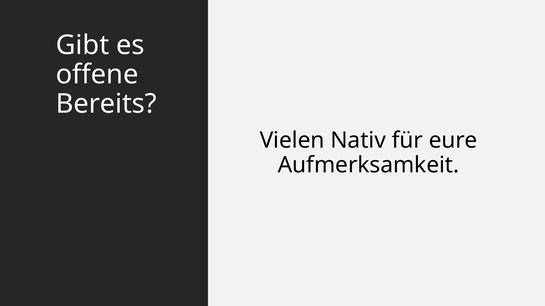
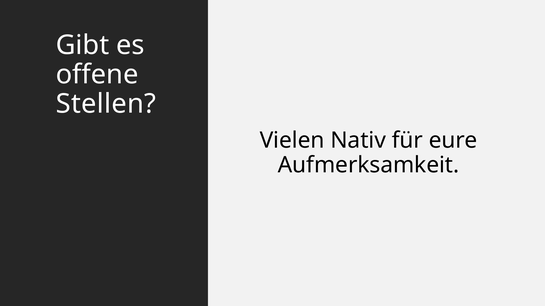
Bereits: Bereits -> Stellen
